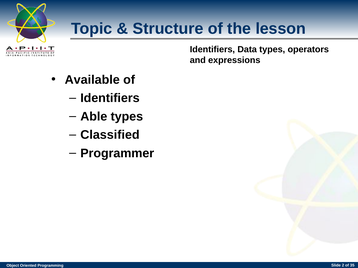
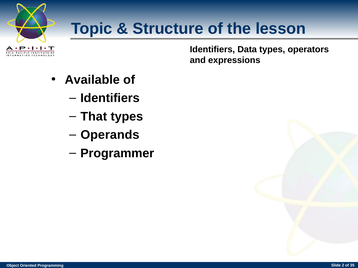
Able: Able -> That
Classified: Classified -> Operands
